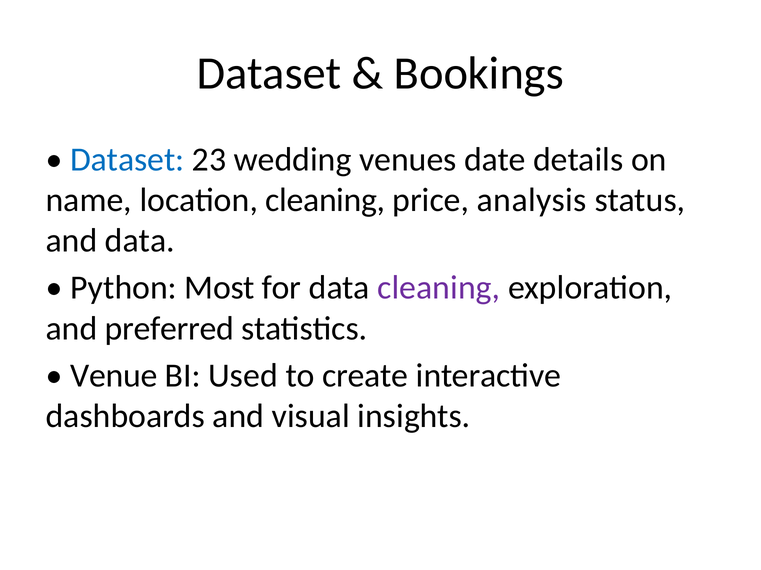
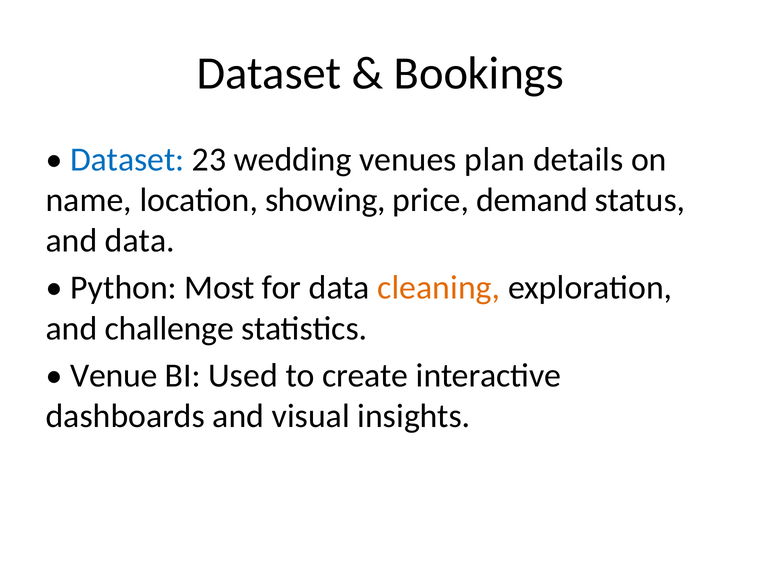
date: date -> plan
location cleaning: cleaning -> showing
analysis: analysis -> demand
cleaning at (439, 288) colour: purple -> orange
preferred: preferred -> challenge
